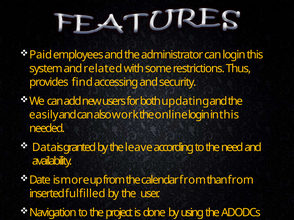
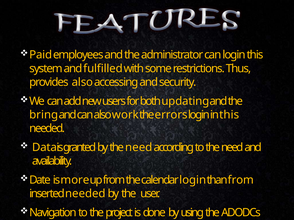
related: related -> fulfilled
provides find: find -> also
easily: easily -> bring
online: online -> errors
by the leave: leave -> need
calendar from: from -> login
inserted fulfilled: fulfilled -> needed
